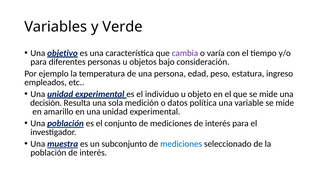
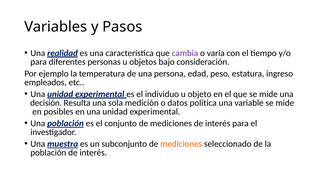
Verde: Verde -> Pasos
objetivo: objetivo -> realidad
amarillo: amarillo -> posibles
mediciones at (181, 144) colour: blue -> orange
